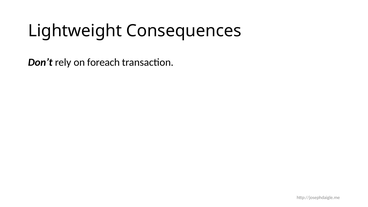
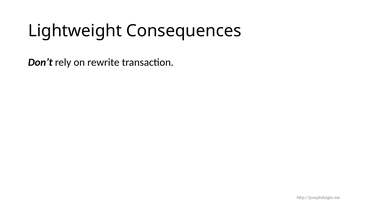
foreach: foreach -> rewrite
